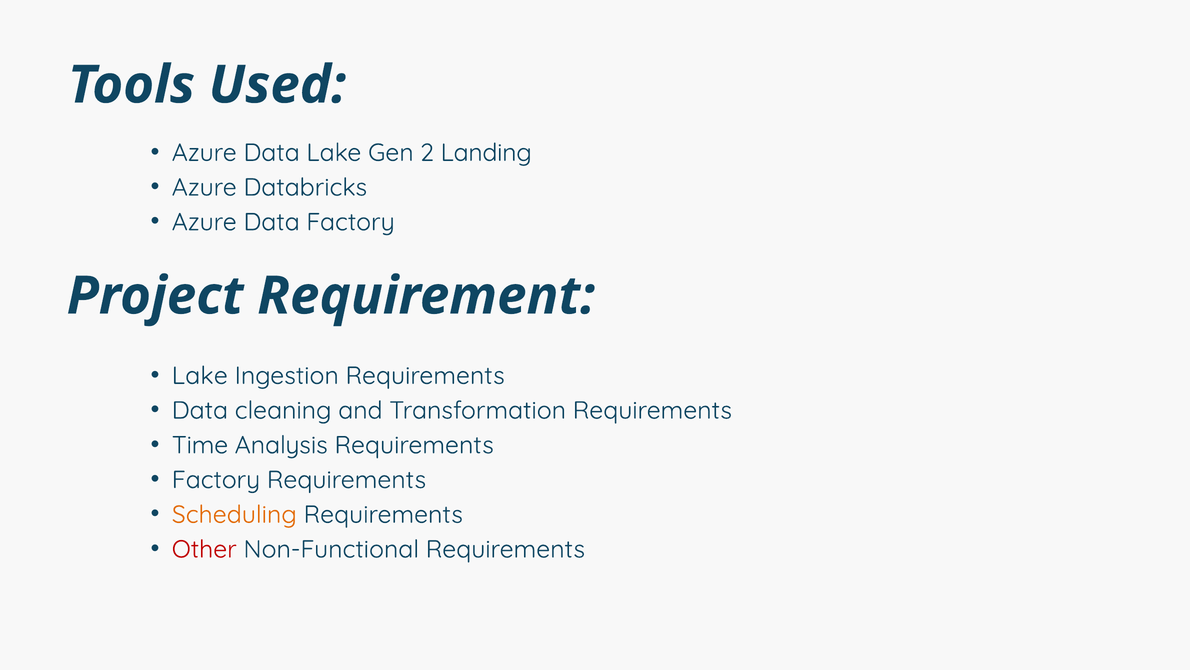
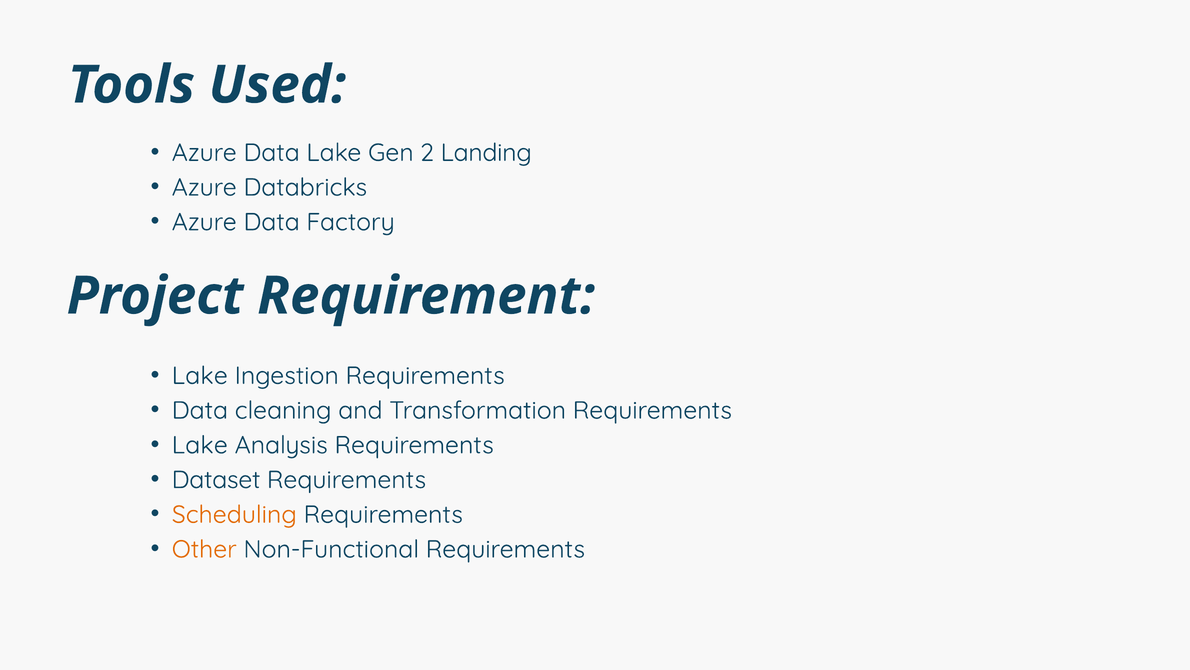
Time at (200, 445): Time -> Lake
Factory at (216, 479): Factory -> Dataset
Other colour: red -> orange
